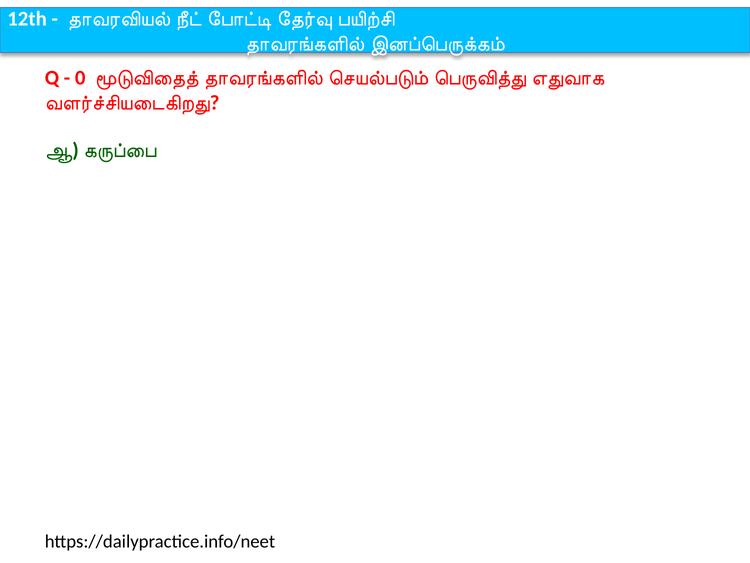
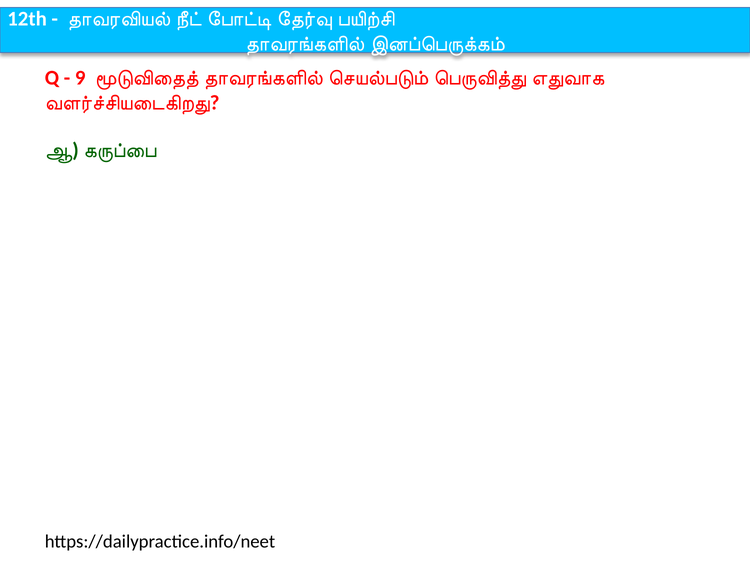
0: 0 -> 9
